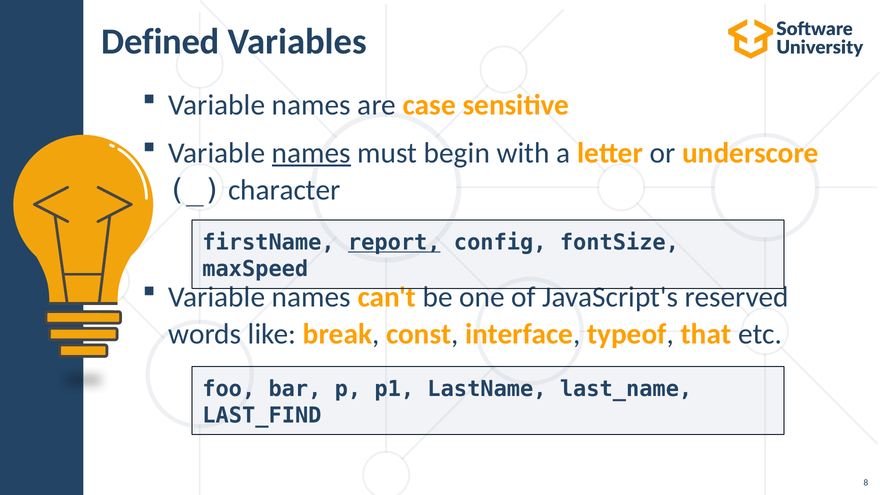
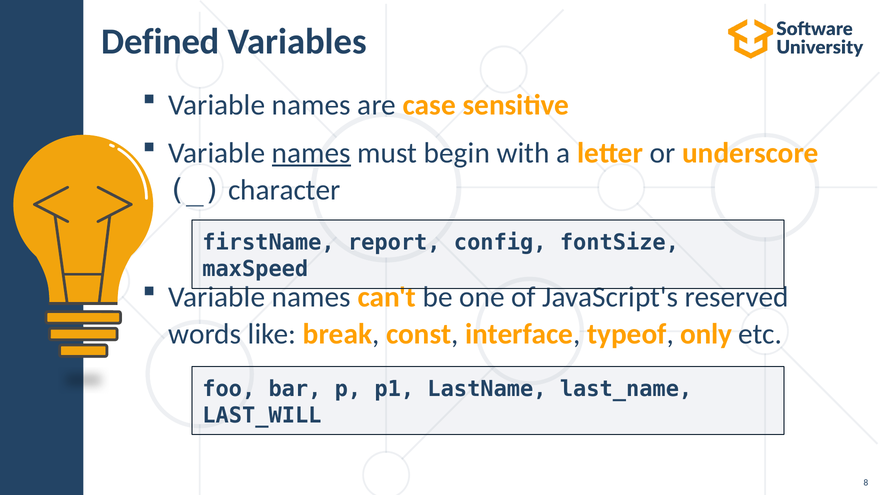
report underline: present -> none
that: that -> only
LAST_FIND: LAST_FIND -> LAST_WILL
